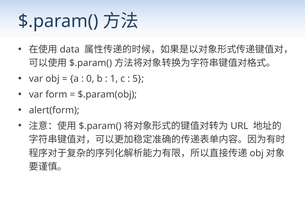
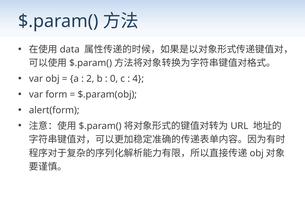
0: 0 -> 2
1: 1 -> 0
5: 5 -> 4
